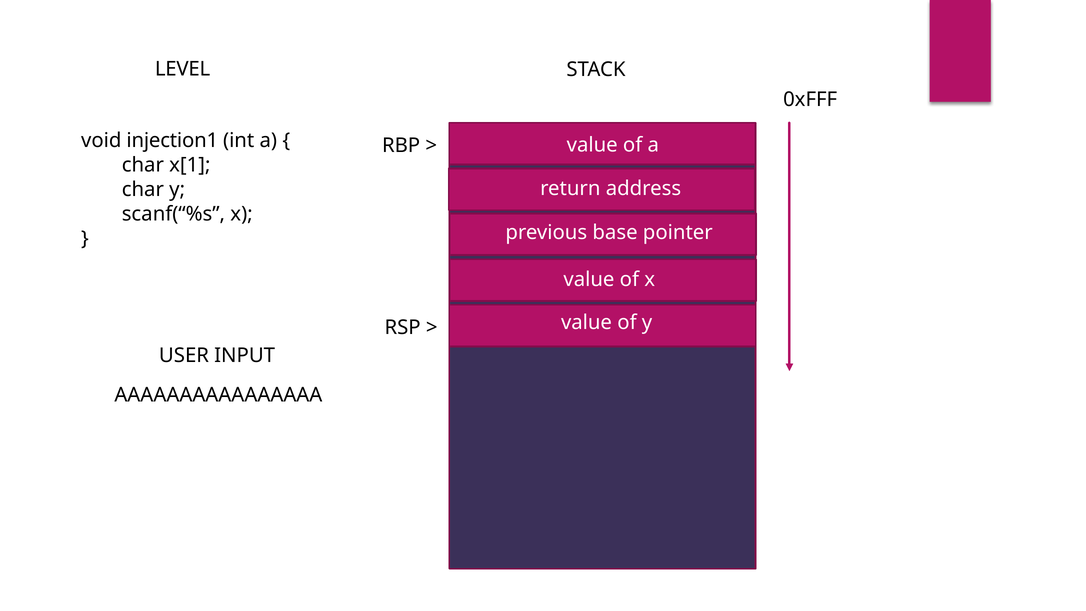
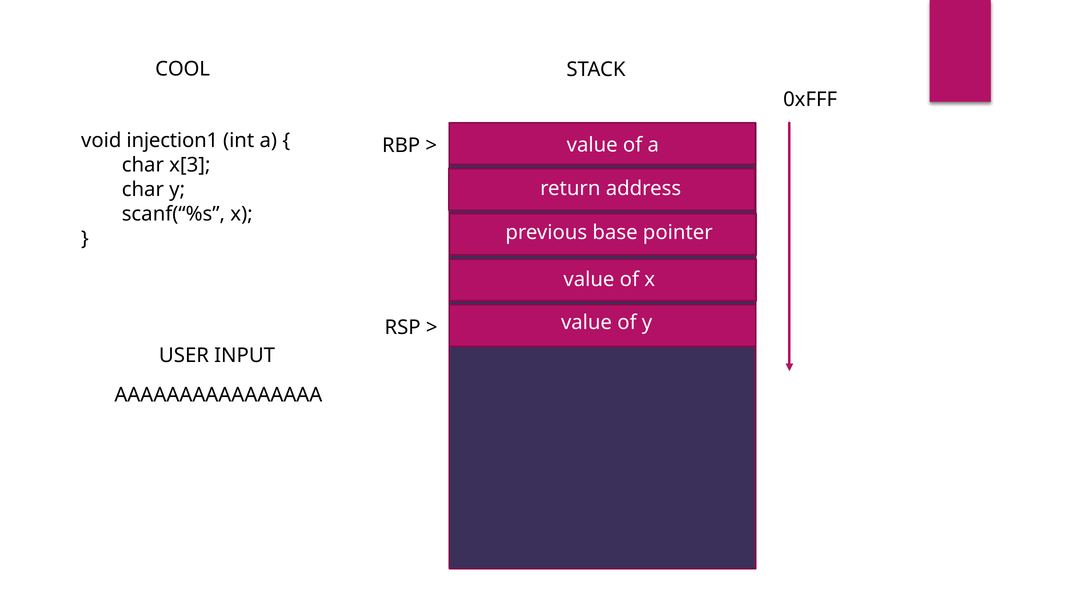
LEVEL: LEVEL -> COOL
x[1: x[1 -> x[3
